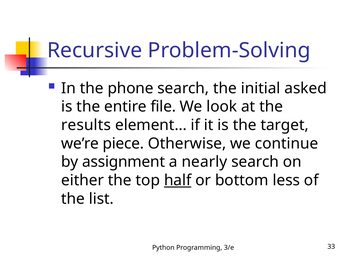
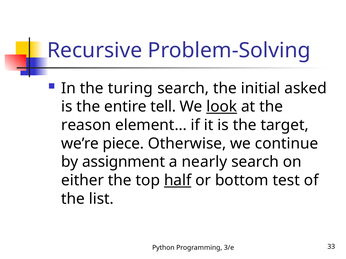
phone: phone -> turing
file: file -> tell
look underline: none -> present
results: results -> reason
less: less -> test
